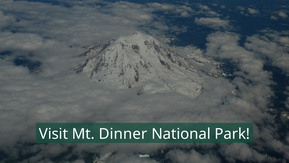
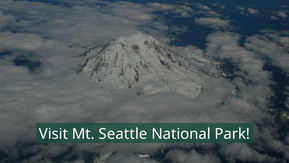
Mt Dinner: Dinner -> Seattle
